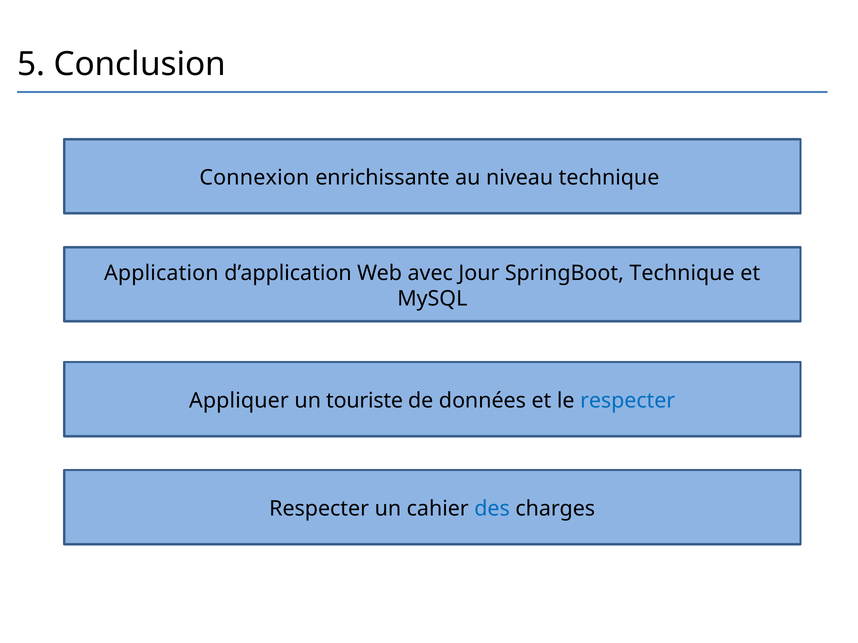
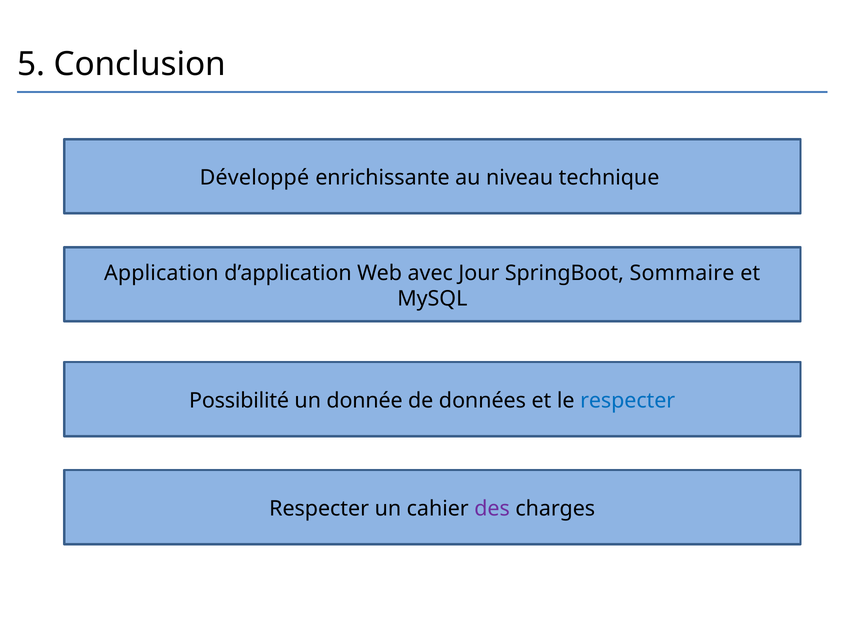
Connexion: Connexion -> Développé
SpringBoot Technique: Technique -> Sommaire
Appliquer: Appliquer -> Possibilité
touriste: touriste -> donnée
des colour: blue -> purple
